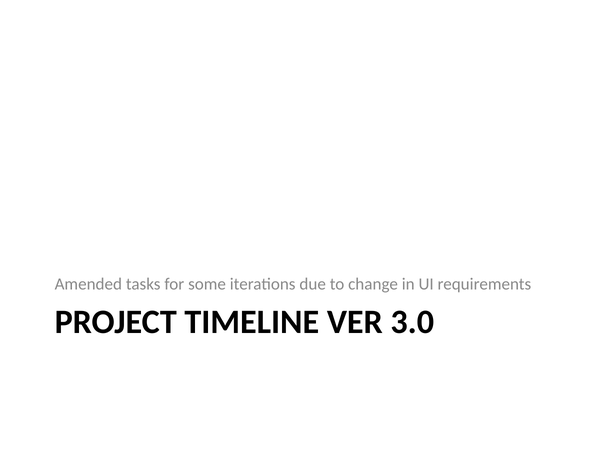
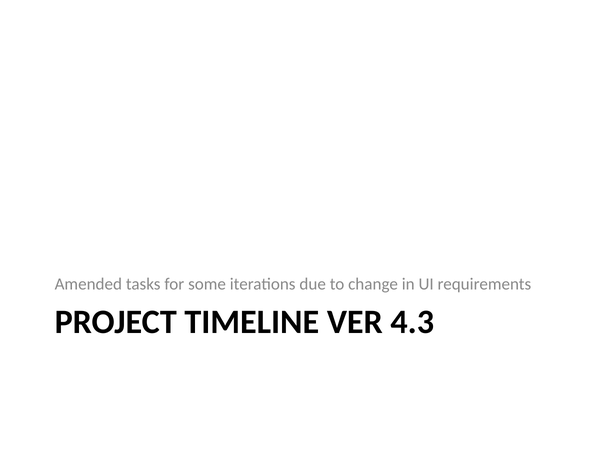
3.0: 3.0 -> 4.3
